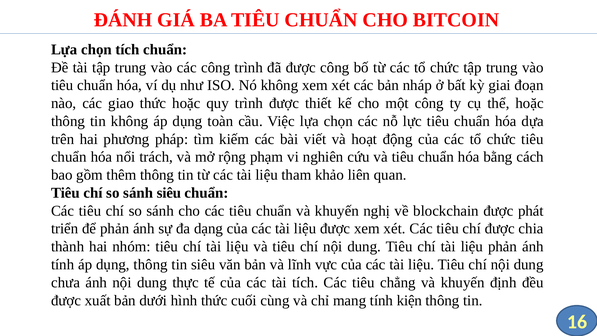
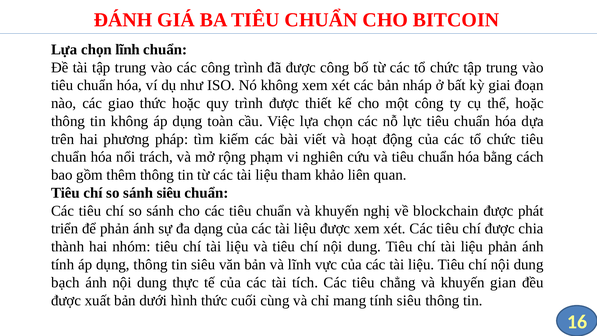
chọn tích: tích -> lĩnh
chưa: chưa -> bạch
định: định -> gian
tính kiện: kiện -> siêu
